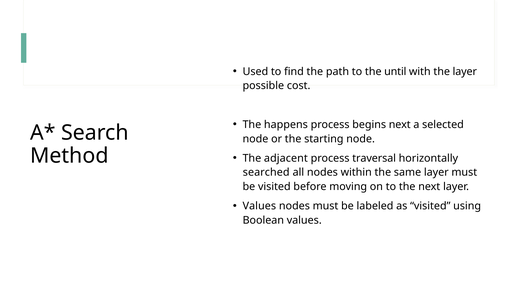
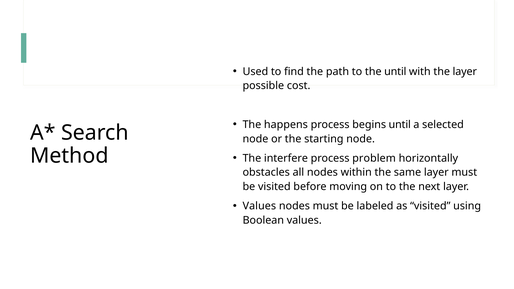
begins next: next -> until
adjacent: adjacent -> interfere
traversal: traversal -> problem
searched: searched -> obstacles
